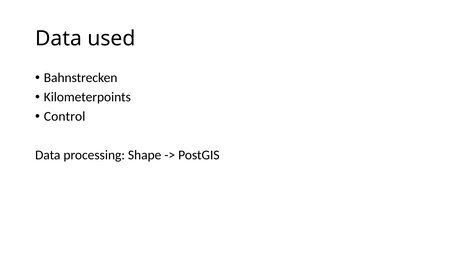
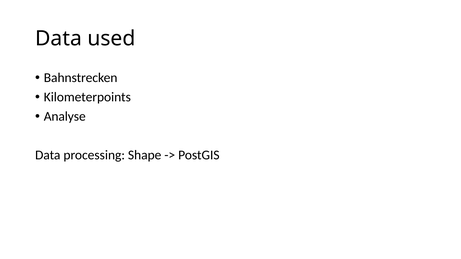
Control: Control -> Analyse
